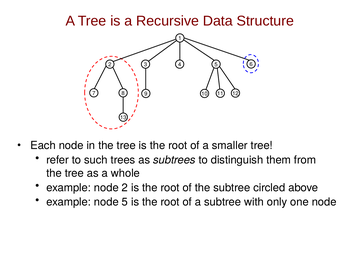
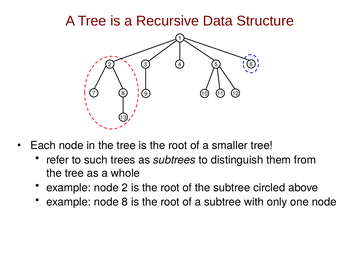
node 5: 5 -> 8
